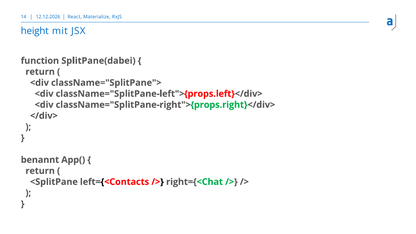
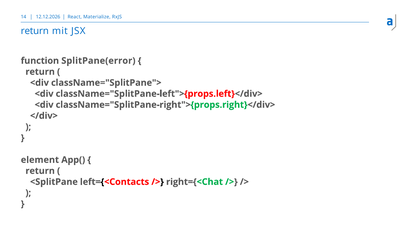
height at (35, 31): height -> return
SplitPane(dabei: SplitPane(dabei -> SplitPane(error
benannt: benannt -> element
